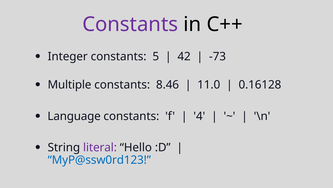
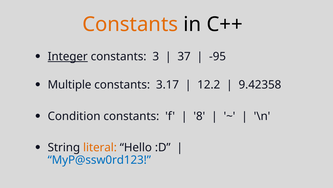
Constants at (130, 24) colour: purple -> orange
Integer underline: none -> present
5: 5 -> 3
42: 42 -> 37
-73: -73 -> -95
8.46: 8.46 -> 3.17
11.0: 11.0 -> 12.2
0.16128: 0.16128 -> 9.42358
Language: Language -> Condition
4: 4 -> 8
literal colour: purple -> orange
